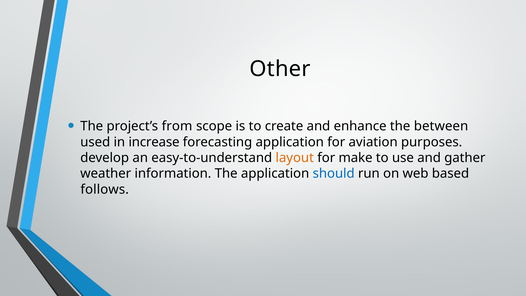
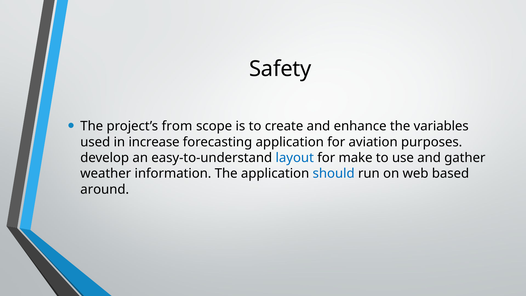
Other: Other -> Safety
between: between -> variables
layout colour: orange -> blue
follows: follows -> around
